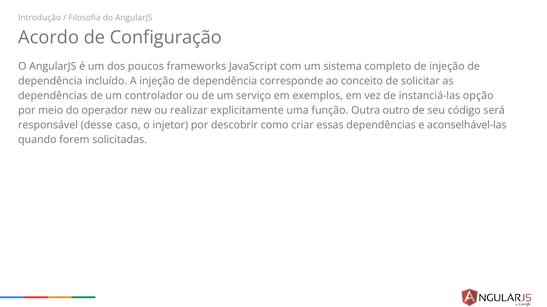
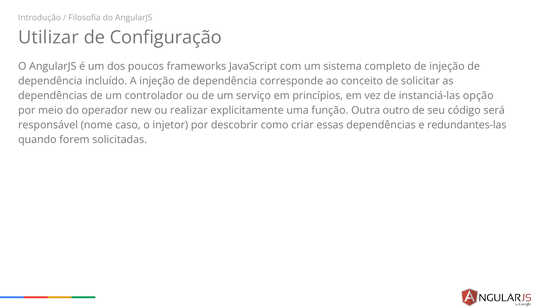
Acordo: Acordo -> Utilizar
exemplos: exemplos -> princípios
desse: desse -> nome
aconselhável-las: aconselhável-las -> redundantes-las
